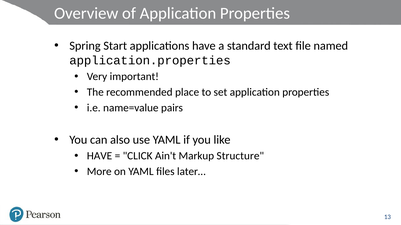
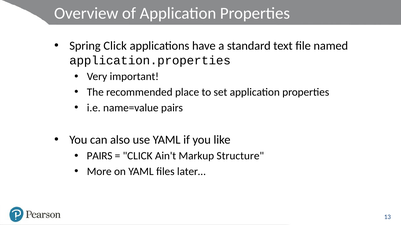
Spring Start: Start -> Click
HAVE at (100, 156): HAVE -> PAIRS
